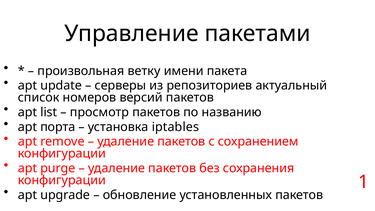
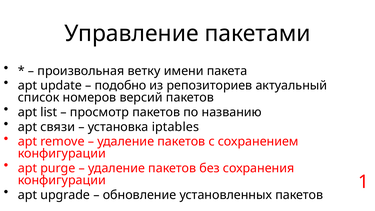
серверы: серверы -> подобно
порта: порта -> связи
